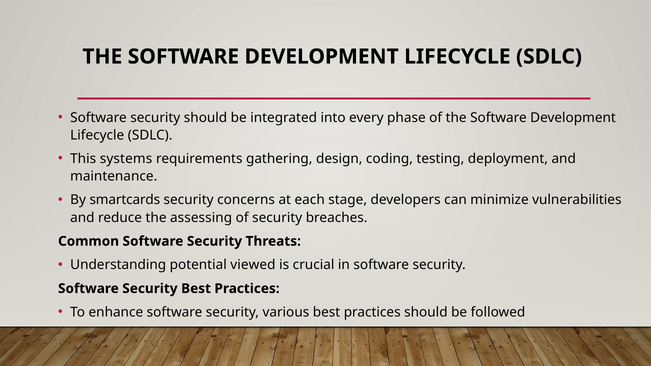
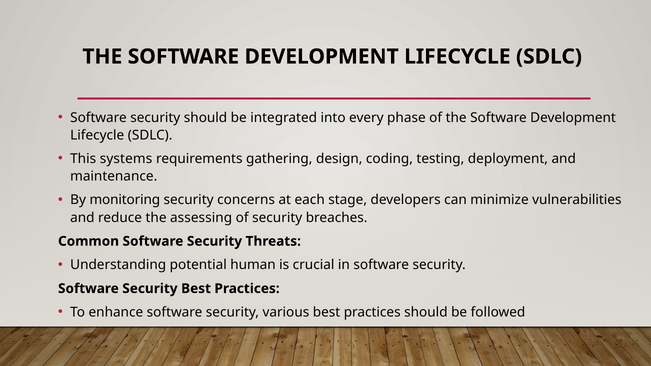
smartcards: smartcards -> monitoring
viewed: viewed -> human
